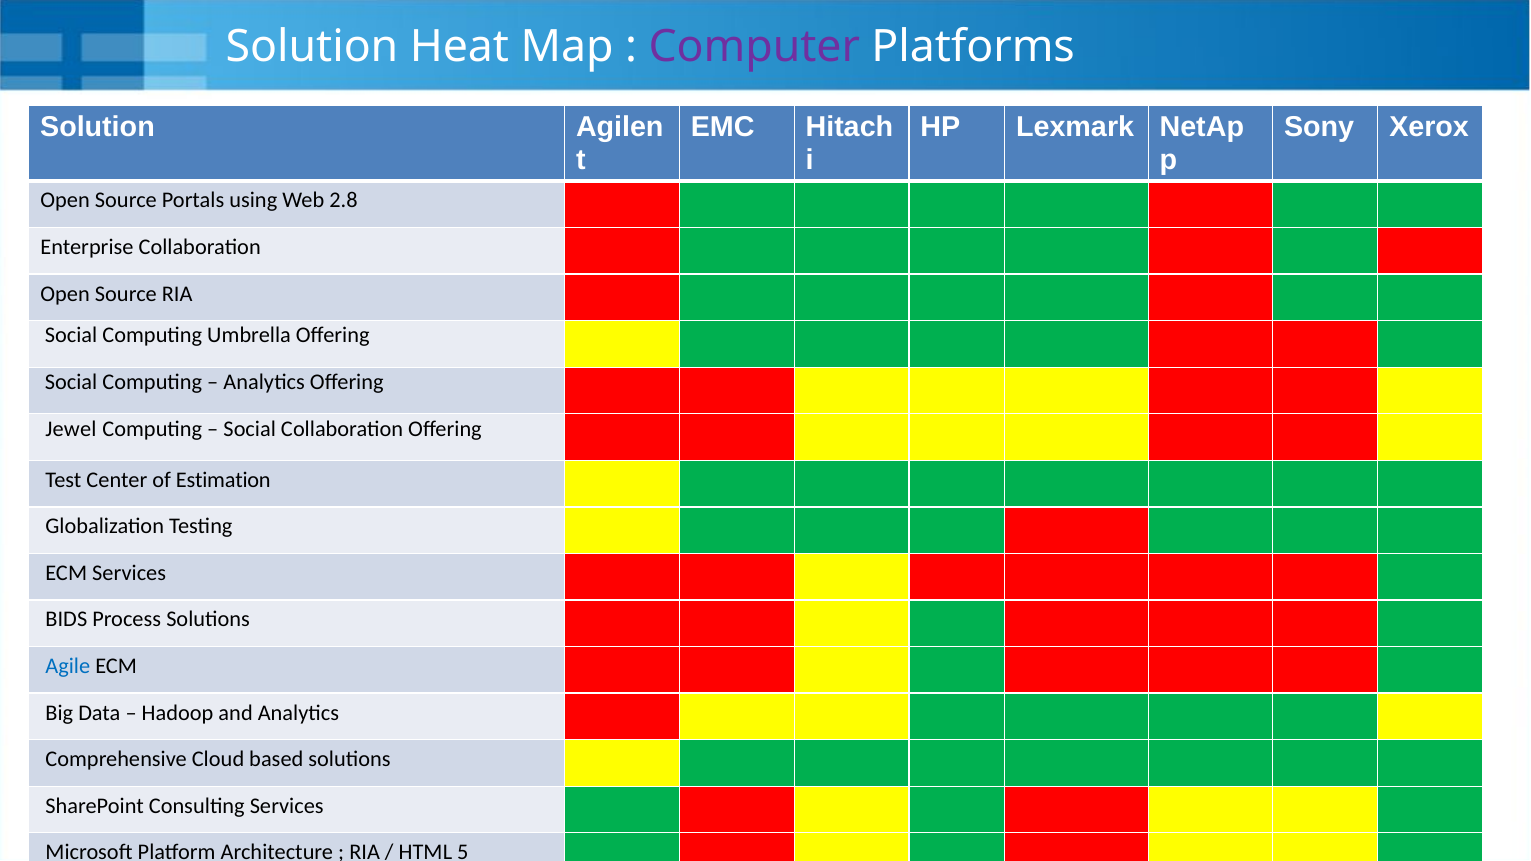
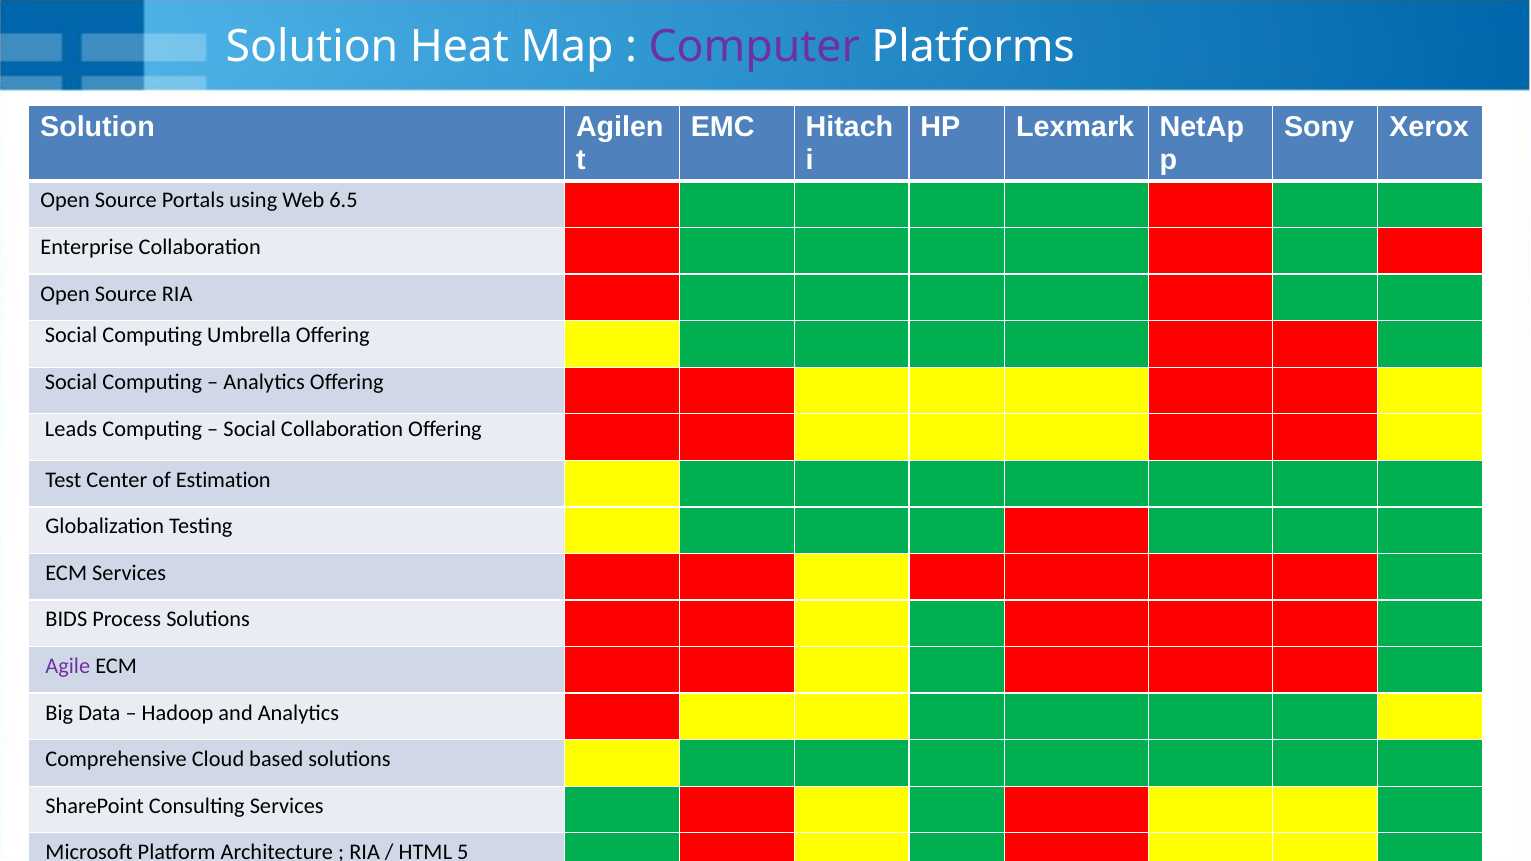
2.8: 2.8 -> 6.5
Jewel: Jewel -> Leads
Agile colour: blue -> purple
